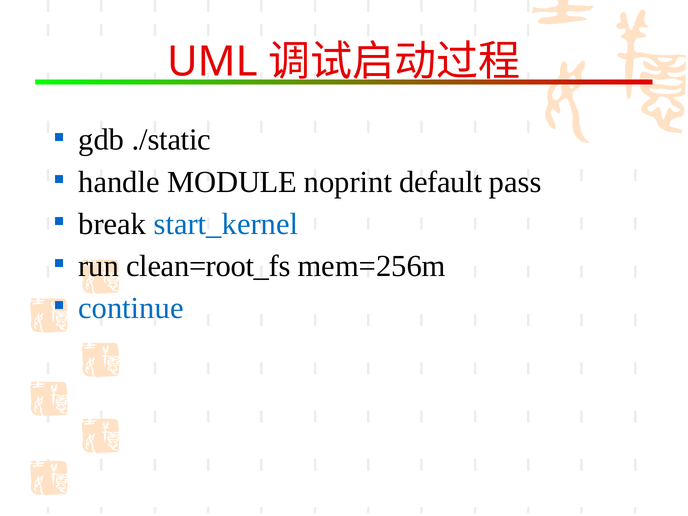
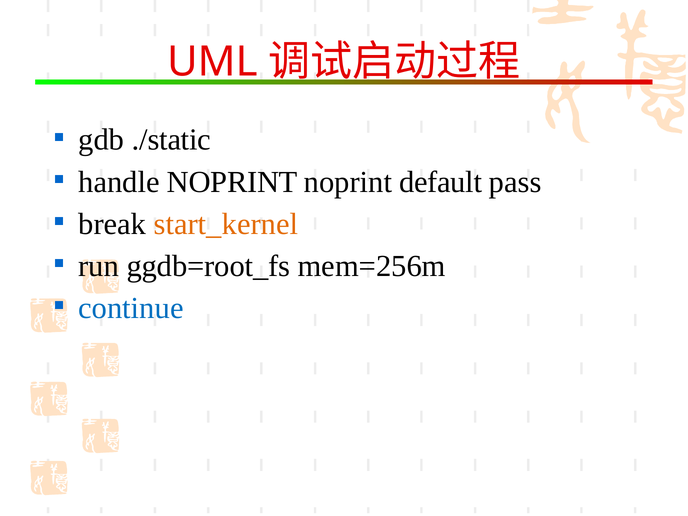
handle MODULE: MODULE -> NOPRINT
start_kernel colour: blue -> orange
clean=root_fs: clean=root_fs -> ggdb=root_fs
